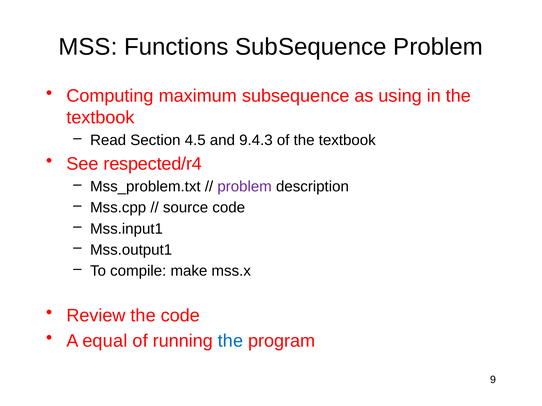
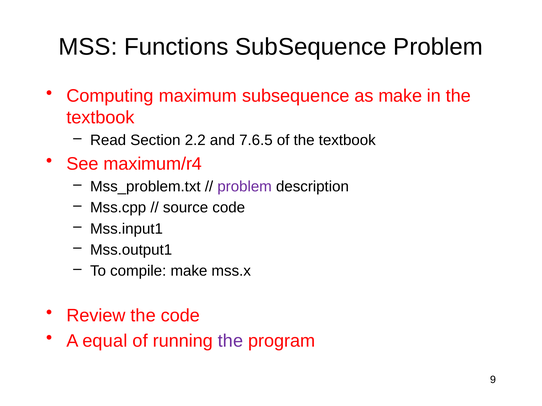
as using: using -> make
4.5: 4.5 -> 2.2
9.4.3: 9.4.3 -> 7.6.5
respected/r4: respected/r4 -> maximum/r4
the at (230, 341) colour: blue -> purple
